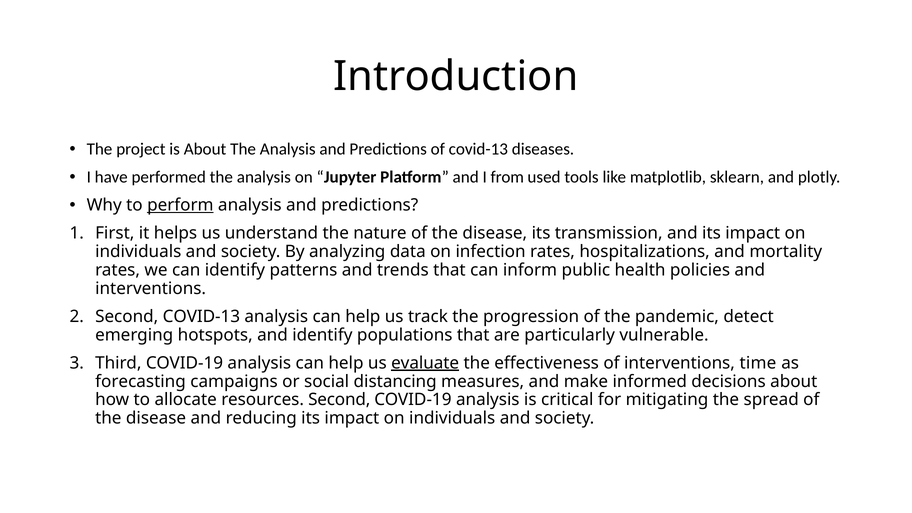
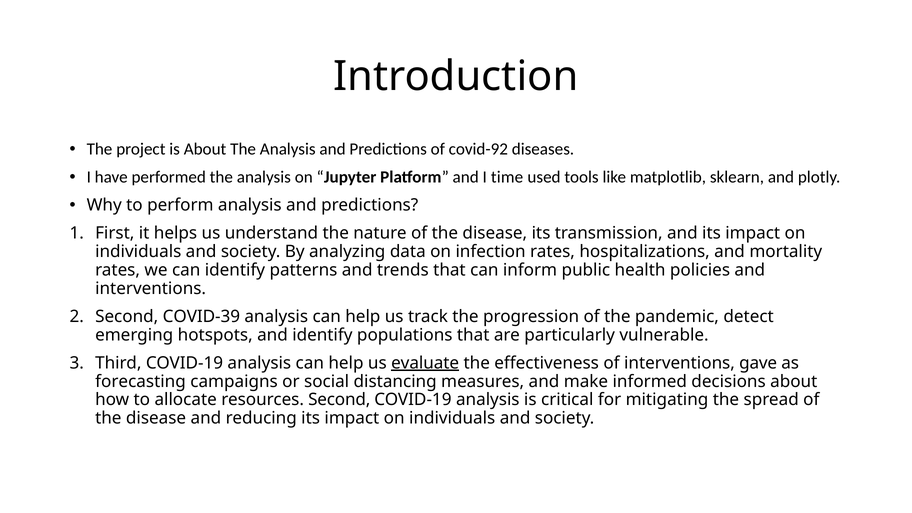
of covid-13: covid-13 -> covid-92
from: from -> time
perform underline: present -> none
Second COVID-13: COVID-13 -> COVID-39
time: time -> gave
